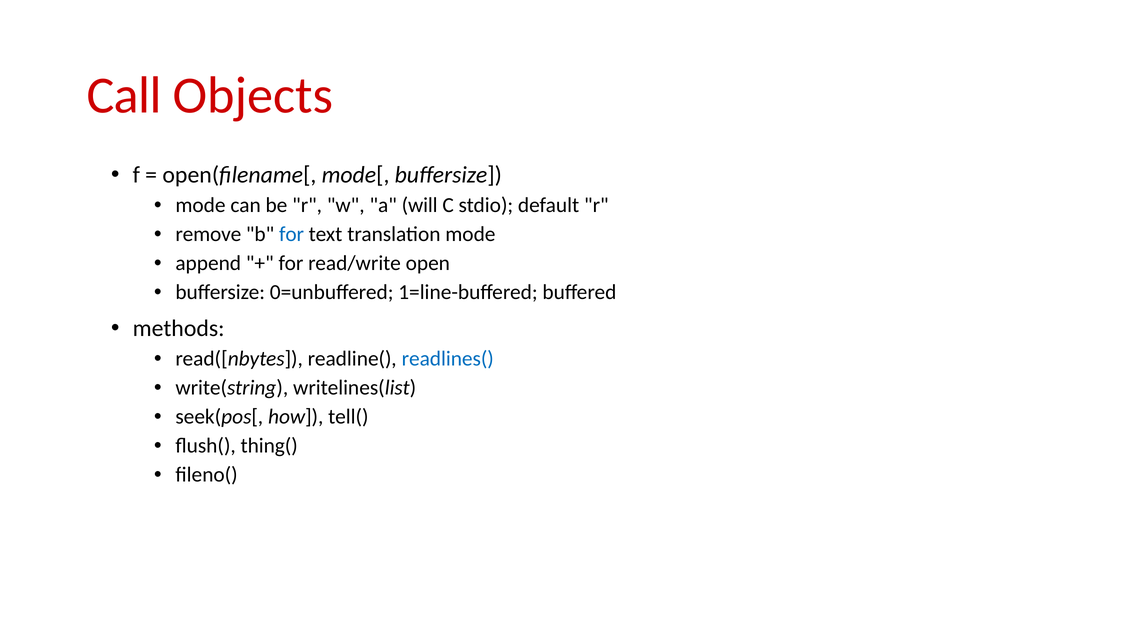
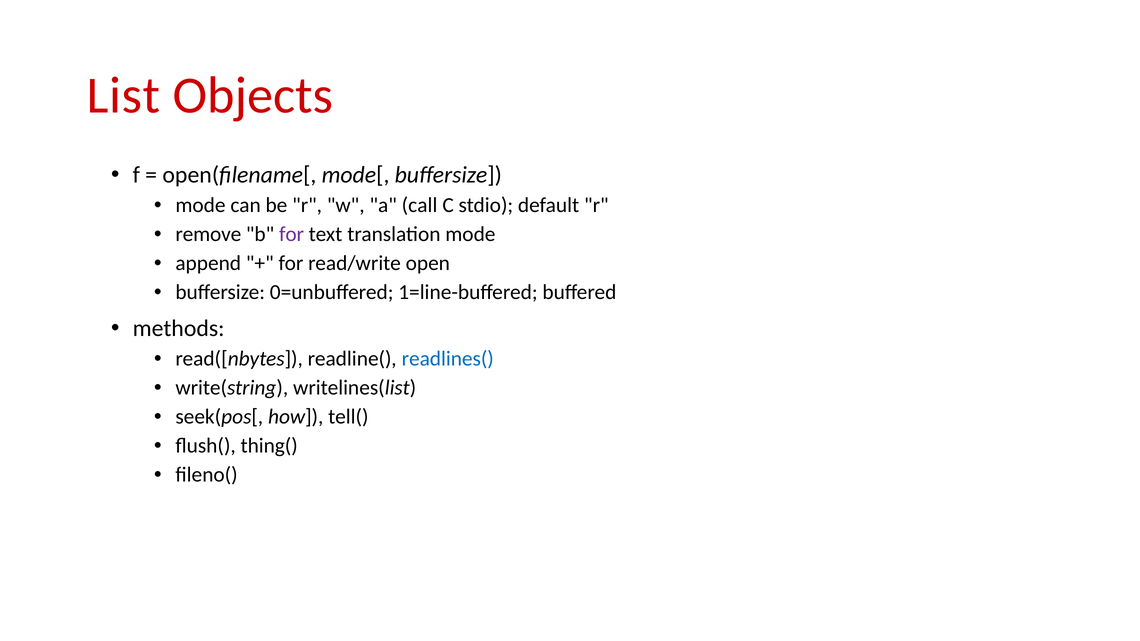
Call: Call -> List
will: will -> call
for at (292, 234) colour: blue -> purple
